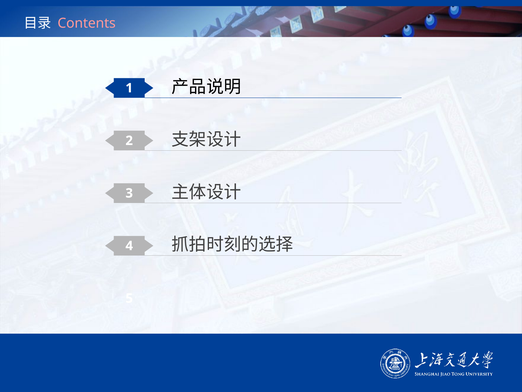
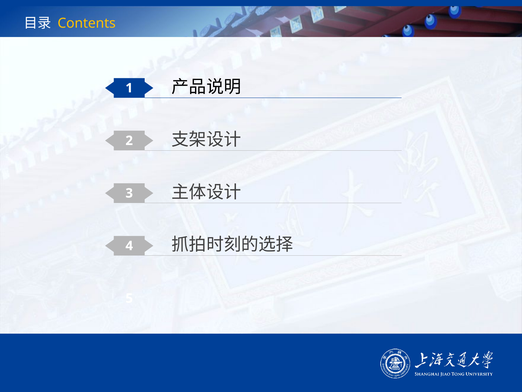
Contents colour: pink -> yellow
